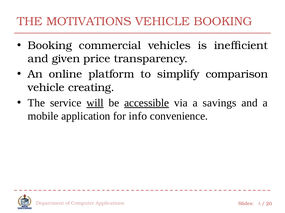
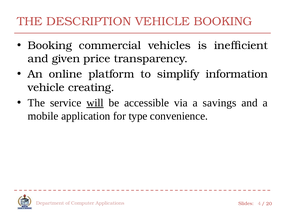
MOTIVATIONS: MOTIVATIONS -> DESCRIPTION
comparison: comparison -> information
accessible underline: present -> none
info: info -> type
